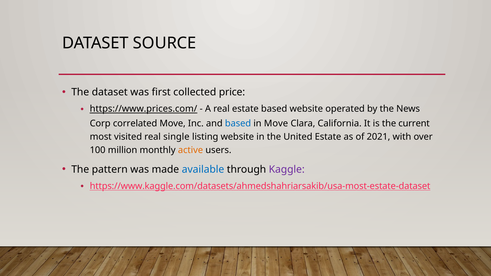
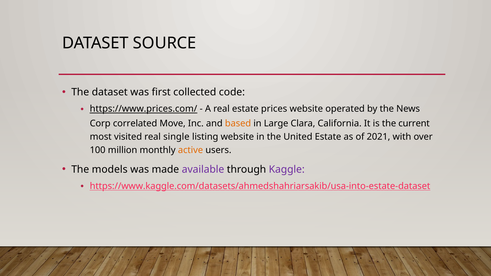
price: price -> code
estate based: based -> prices
based at (238, 124) colour: blue -> orange
in Move: Move -> Large
pattern: pattern -> models
available colour: blue -> purple
https://www.kaggle.com/datasets/ahmedshahriarsakib/usa-most-estate-dataset: https://www.kaggle.com/datasets/ahmedshahriarsakib/usa-most-estate-dataset -> https://www.kaggle.com/datasets/ahmedshahriarsakib/usa-into-estate-dataset
